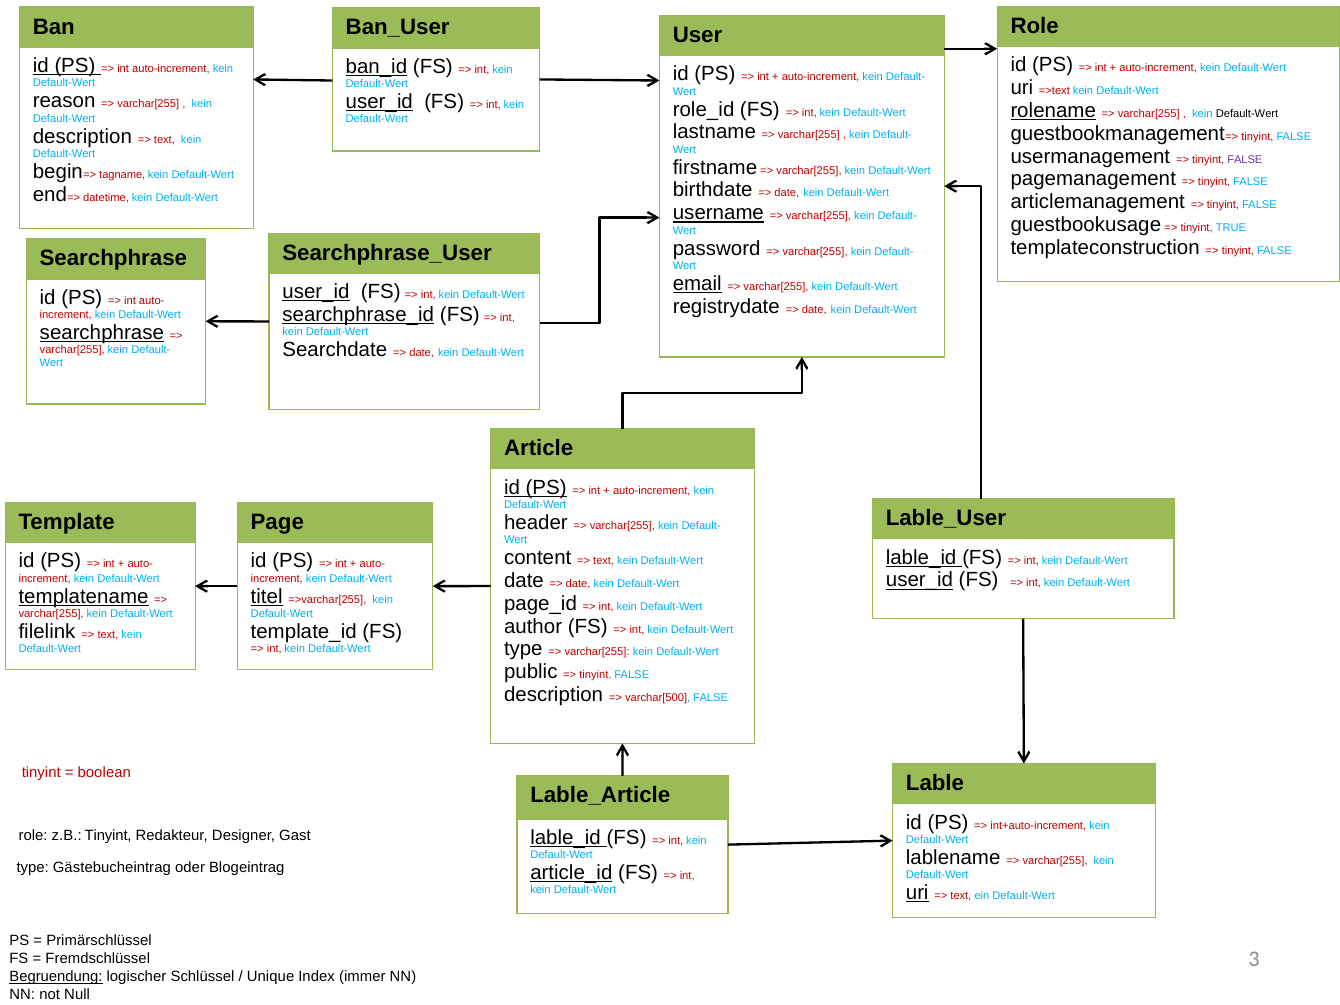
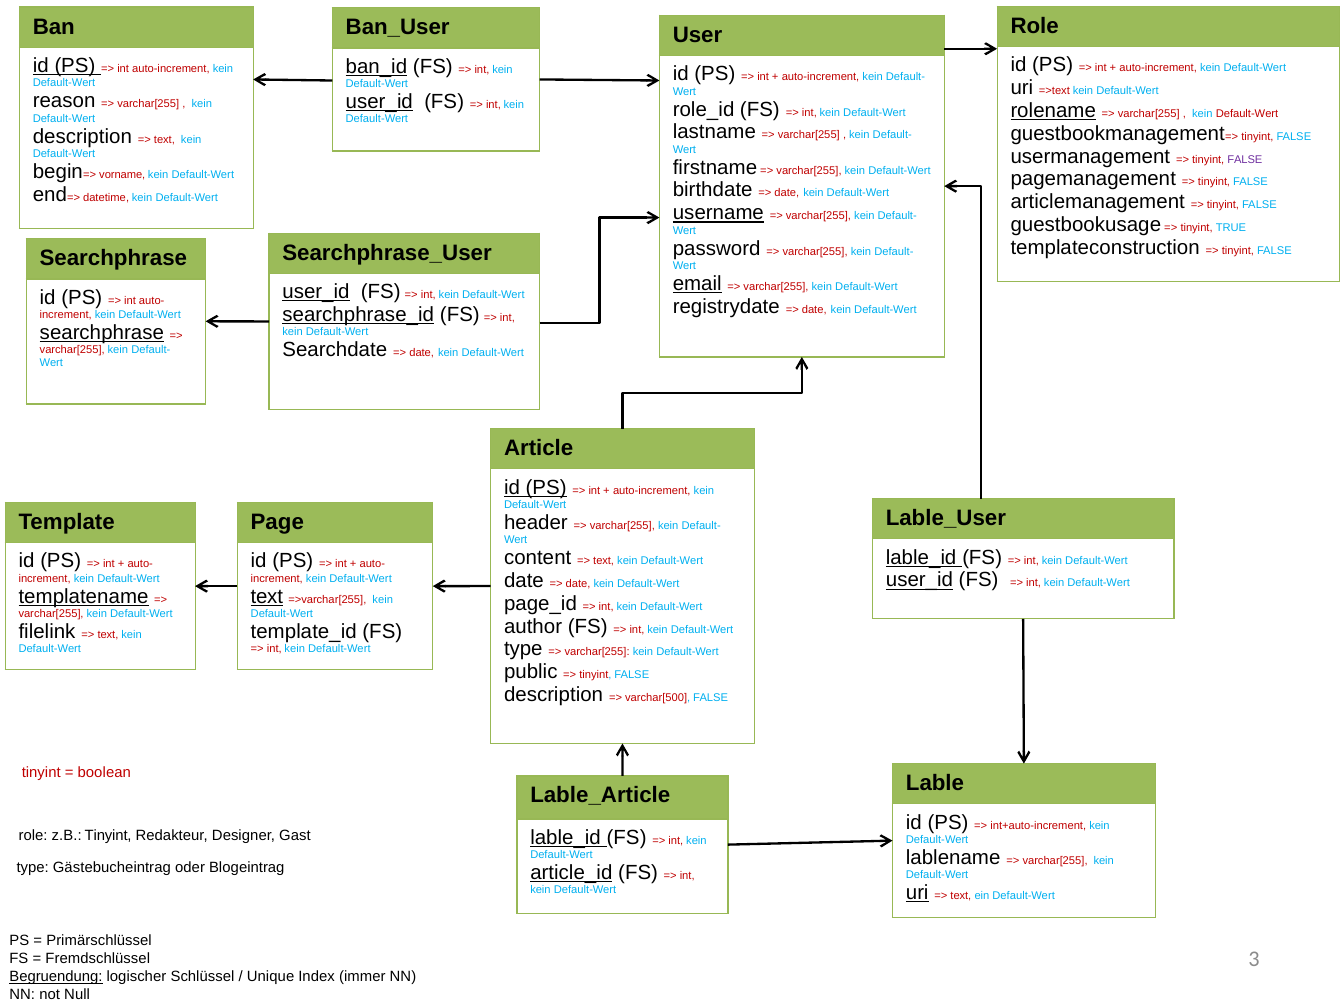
Default-Wert at (1247, 114) colour: black -> red
tagname: tagname -> vorname
titel at (267, 596): titel -> text
